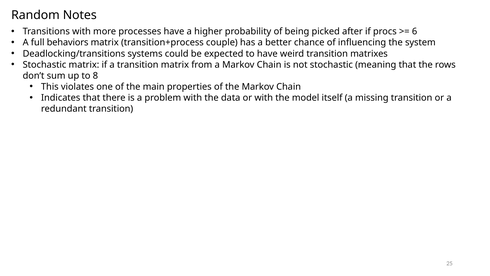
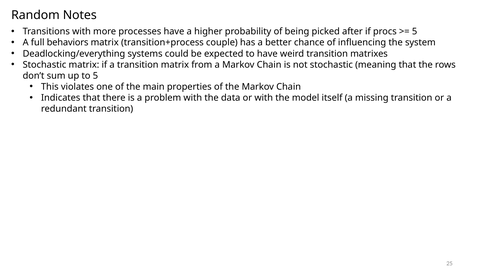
6 at (415, 32): 6 -> 5
Deadlocking/transitions: Deadlocking/transitions -> Deadlocking/everything
to 8: 8 -> 5
